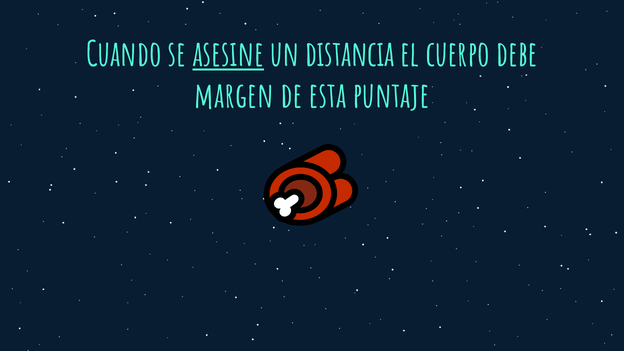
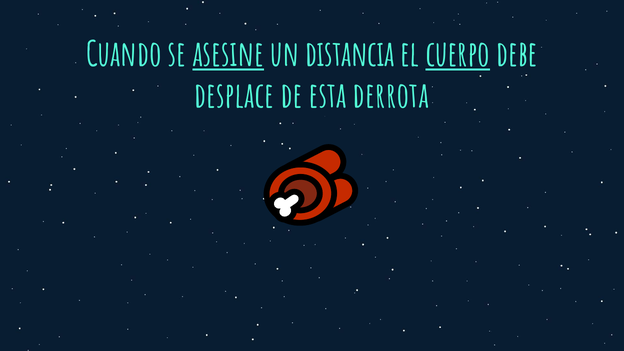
cuerpo underline: none -> present
margen: margen -> desplace
puntaje: puntaje -> derrota
